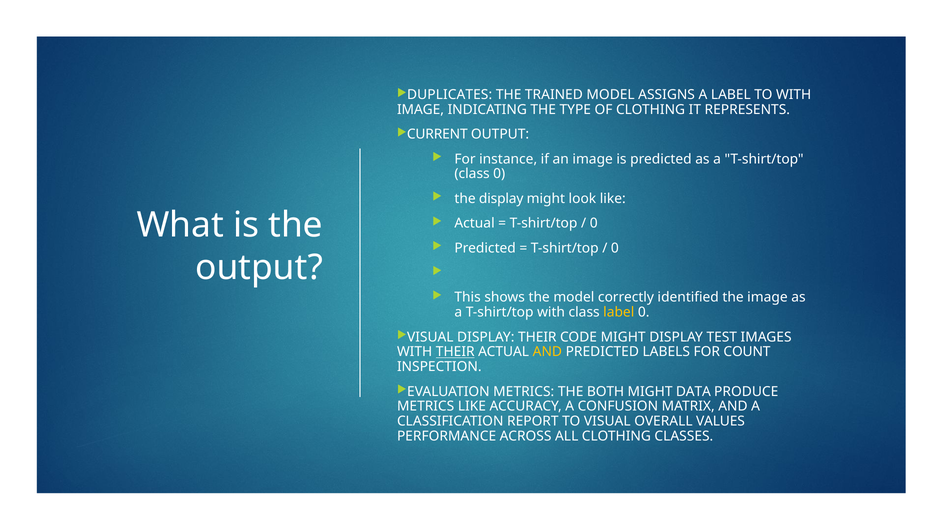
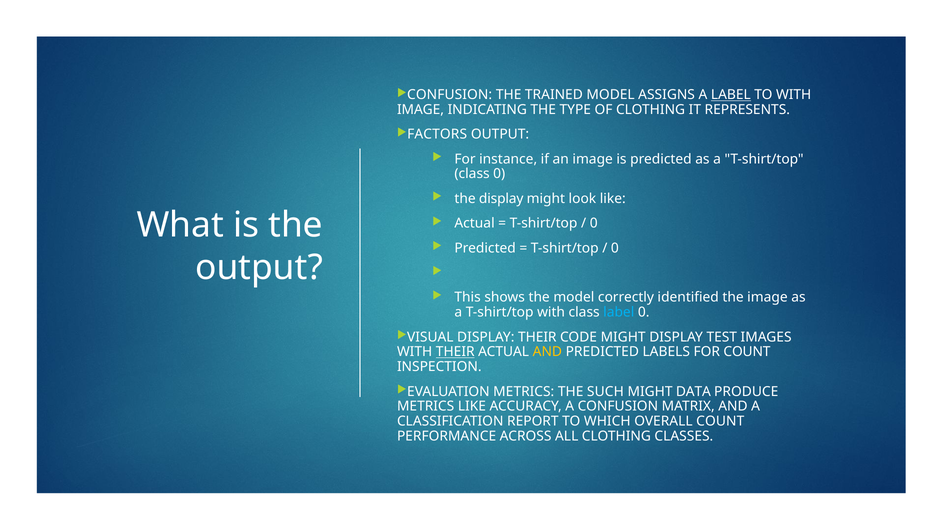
DUPLICATES at (450, 95): DUPLICATES -> CONFUSION
LABEL at (731, 95) underline: none -> present
CURRENT: CURRENT -> FACTORS
label at (619, 313) colour: yellow -> light blue
BOTH: BOTH -> SUCH
TO VISUAL: VISUAL -> WHICH
OVERALL VALUES: VALUES -> COUNT
